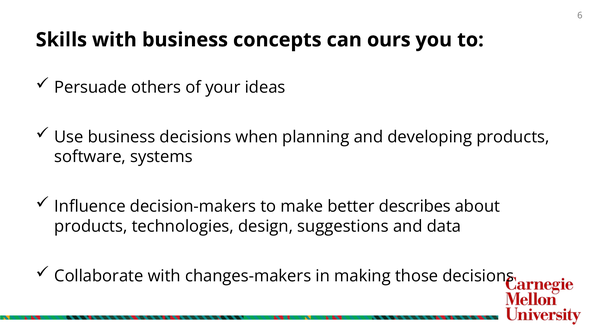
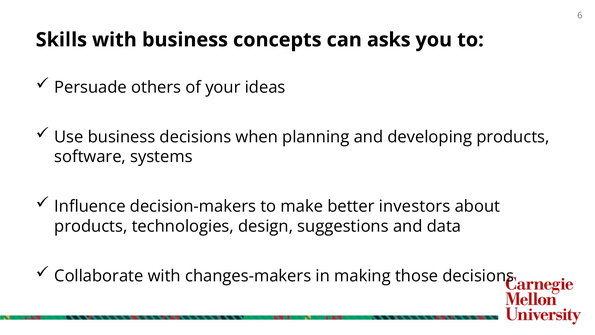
ours: ours -> asks
describes: describes -> investors
